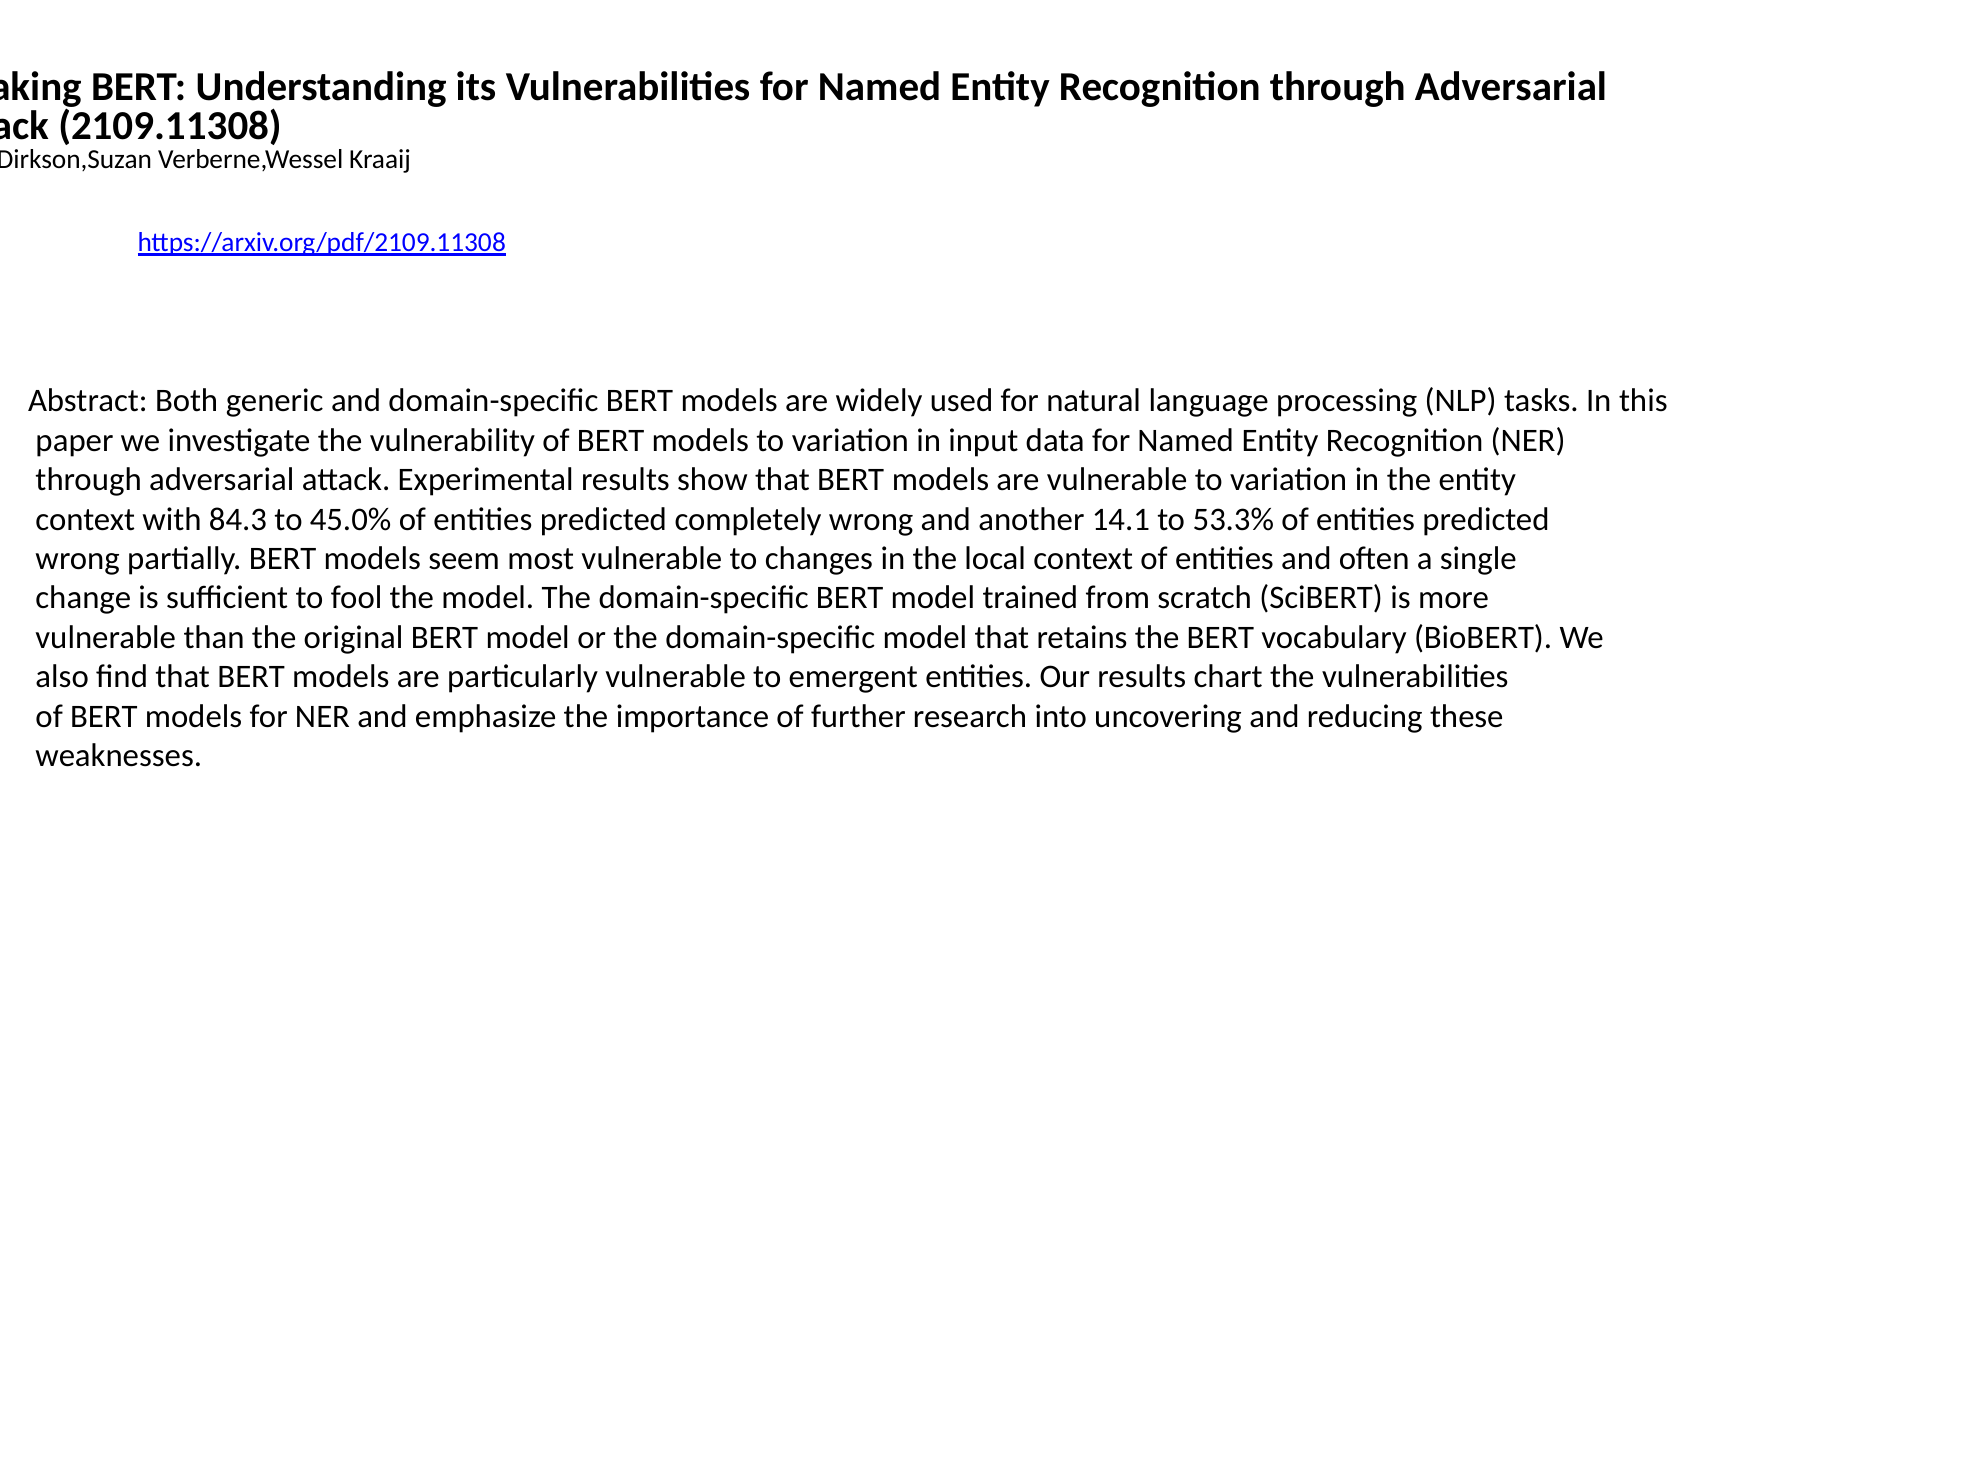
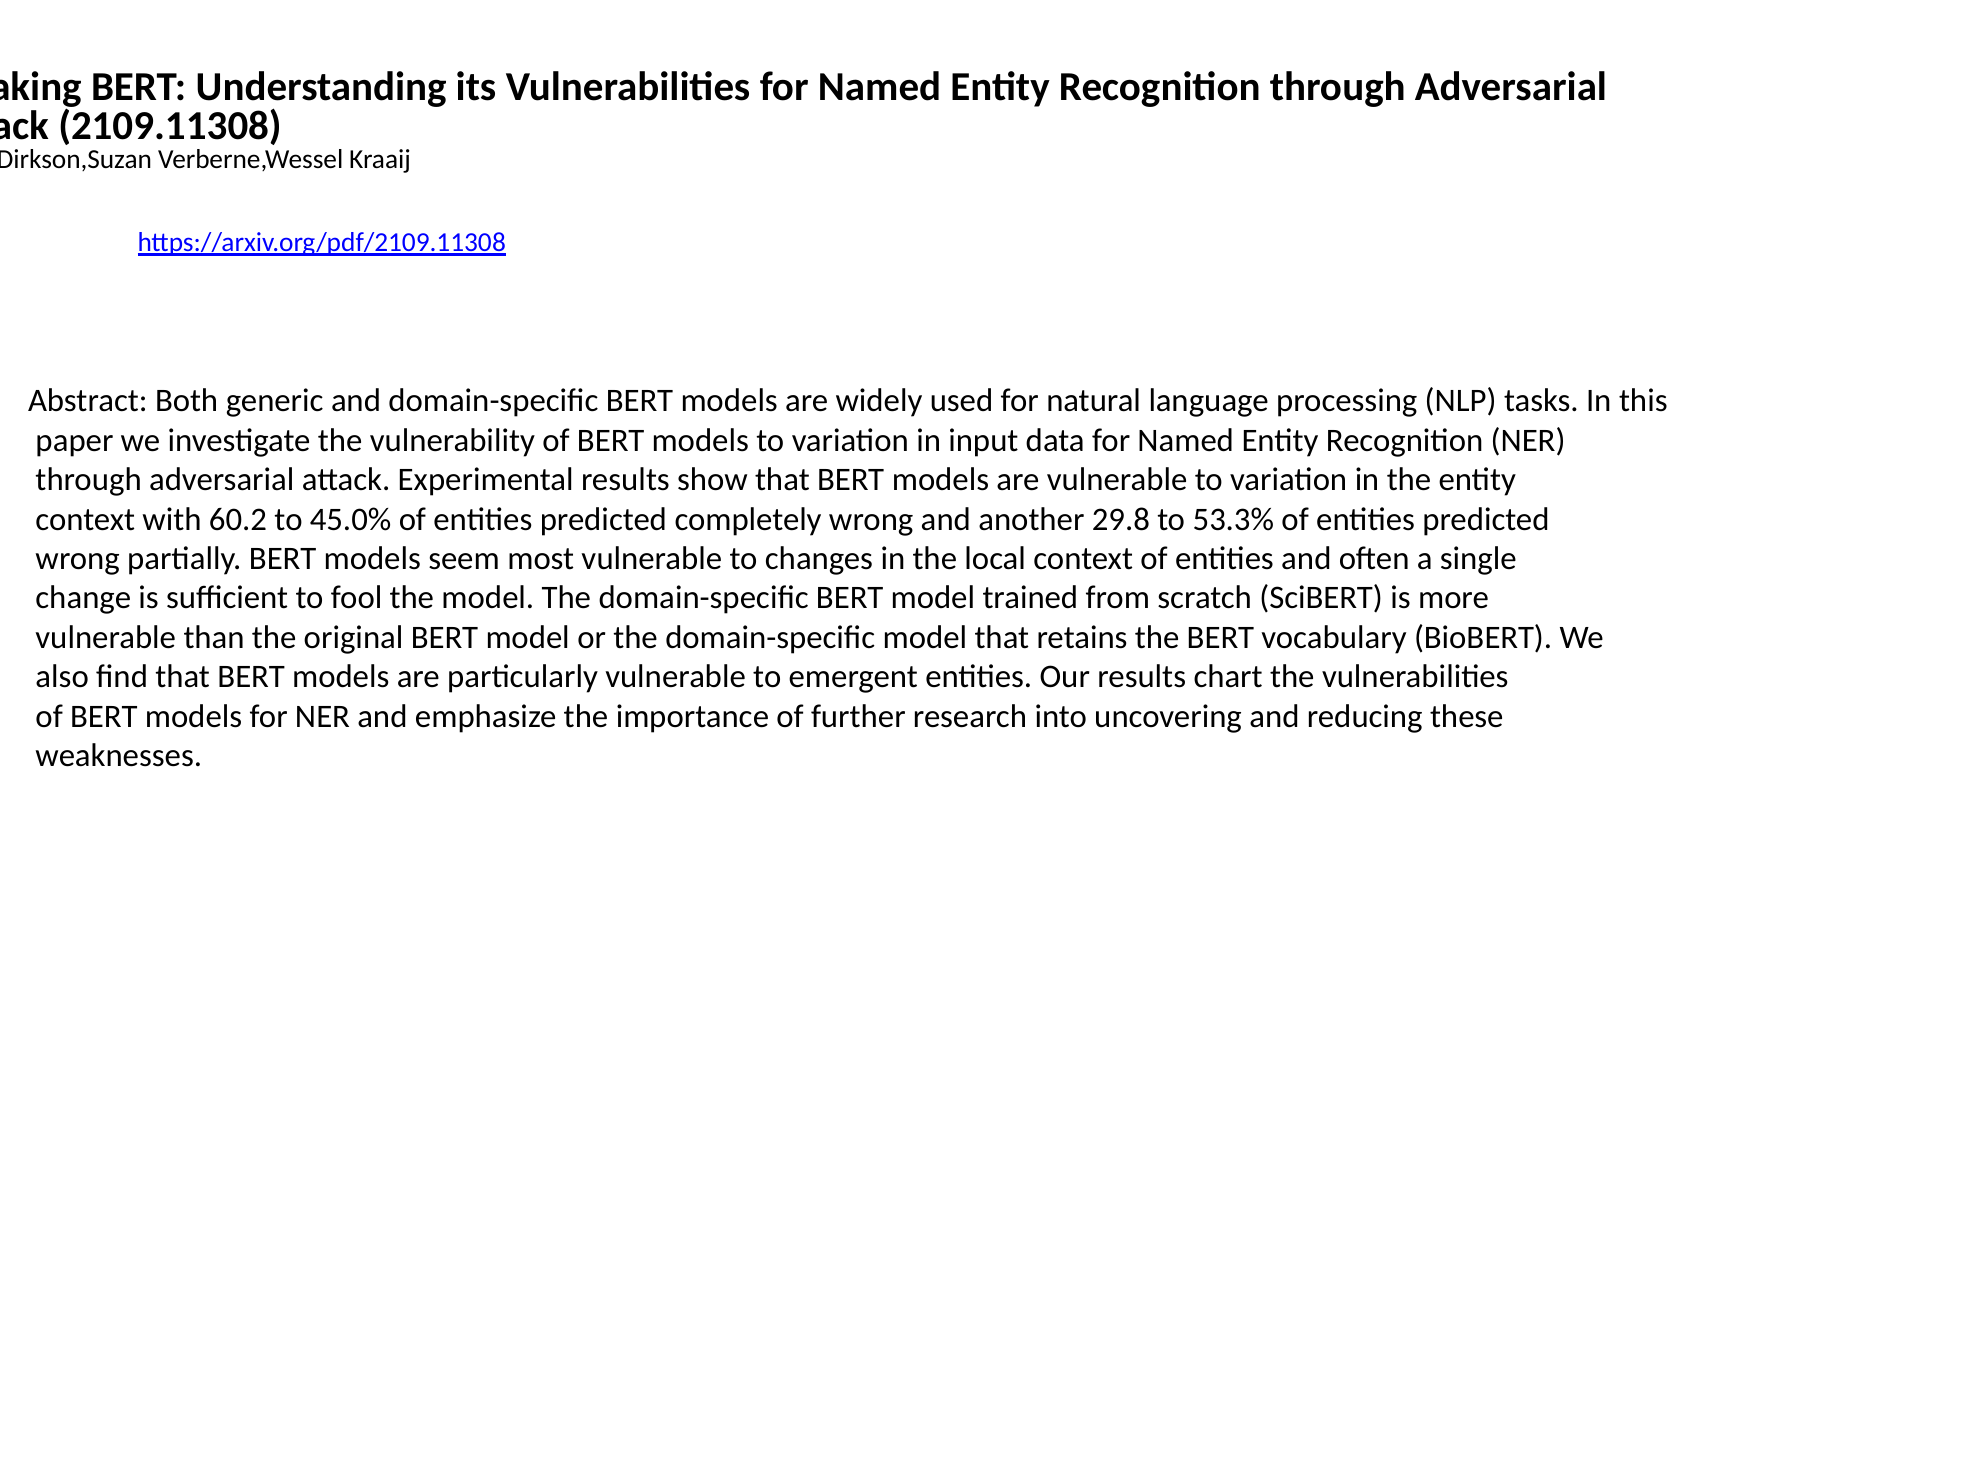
84.3: 84.3 -> 60.2
14.1: 14.1 -> 29.8
